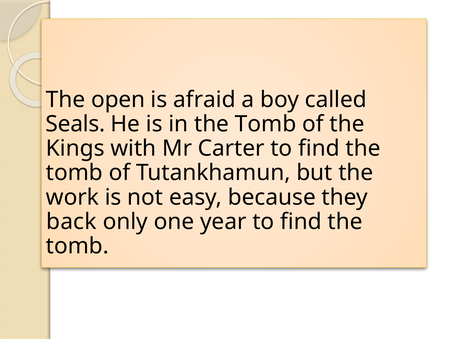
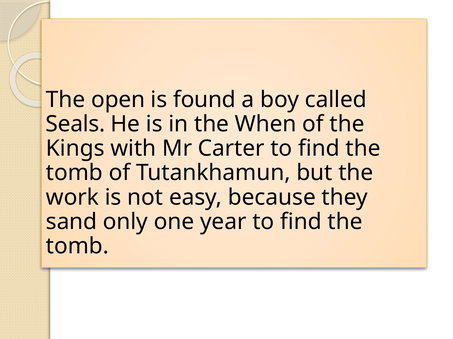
afraid: afraid -> found
in the Tomb: Tomb -> When
back: back -> sand
